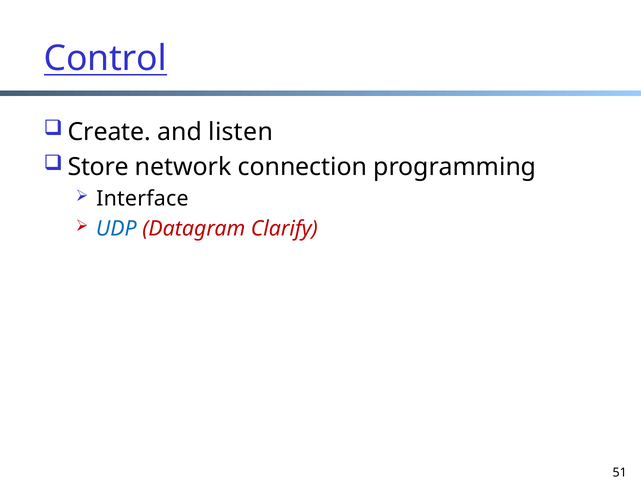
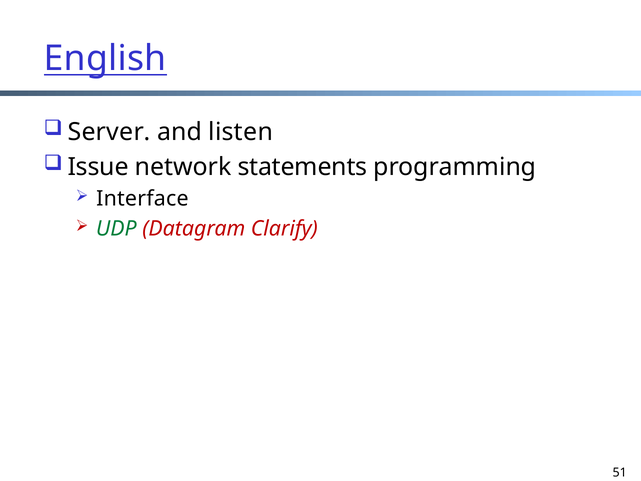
Control: Control -> English
Create: Create -> Server
Store: Store -> Issue
connection: connection -> statements
UDP colour: blue -> green
